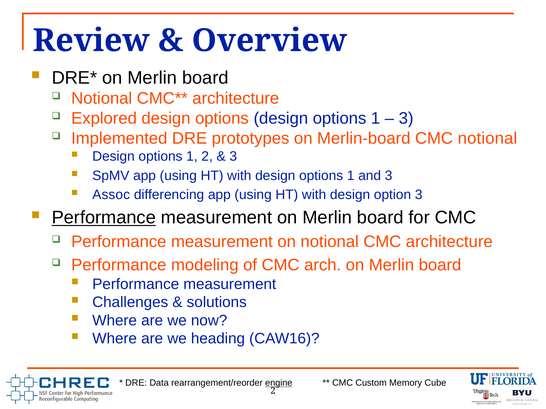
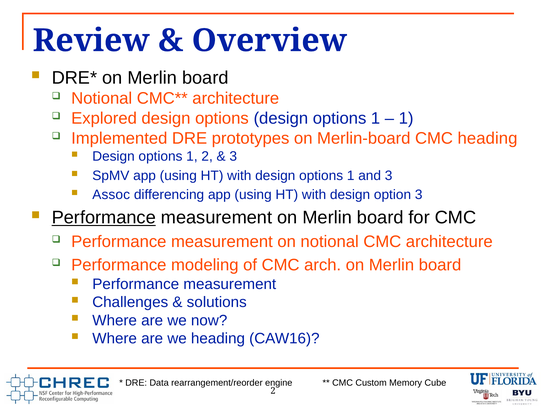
3 at (406, 119): 3 -> 1
CMC notional: notional -> heading
engine underline: present -> none
